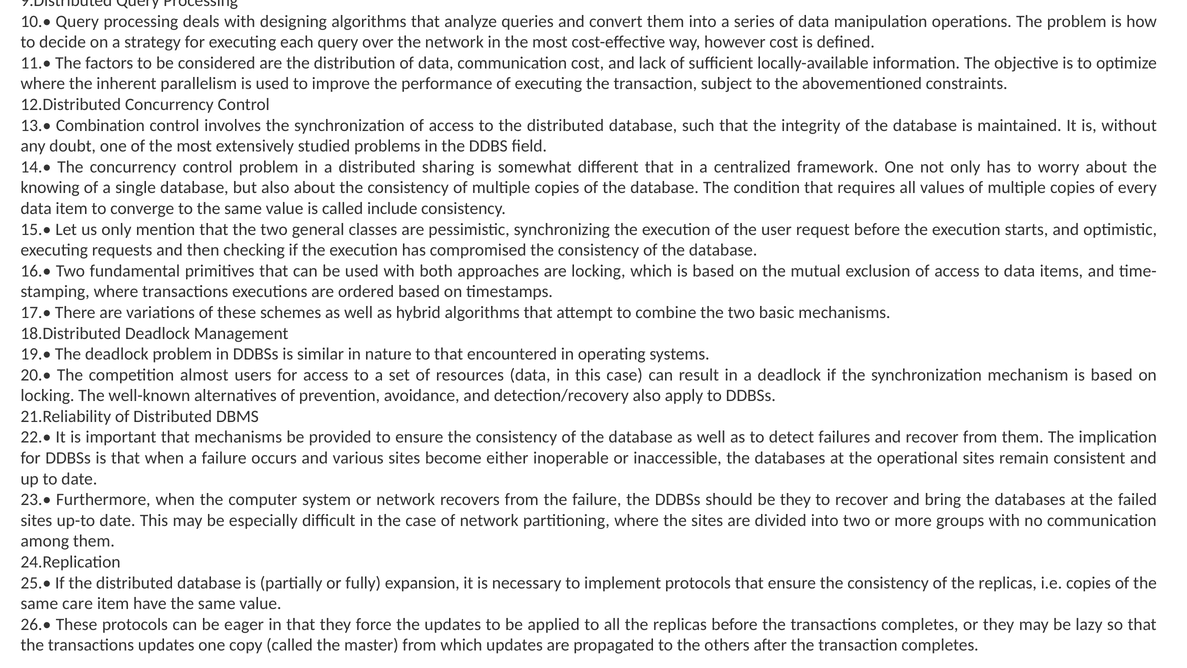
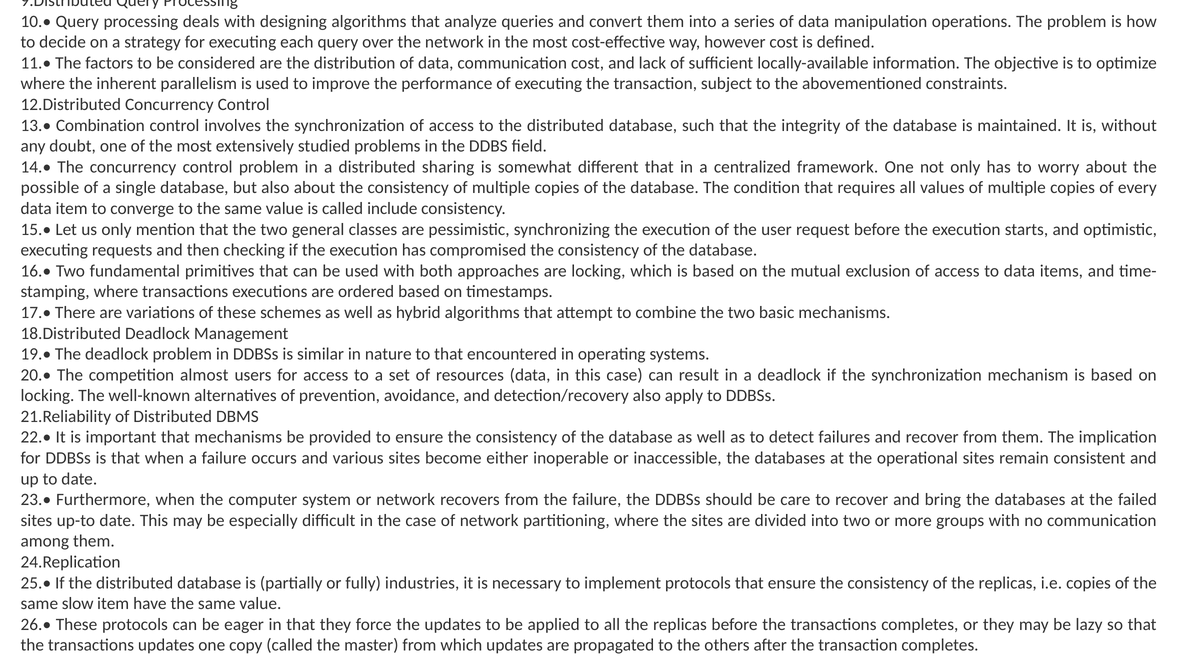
knowing: knowing -> possible
be they: they -> care
expansion: expansion -> industries
care: care -> slow
